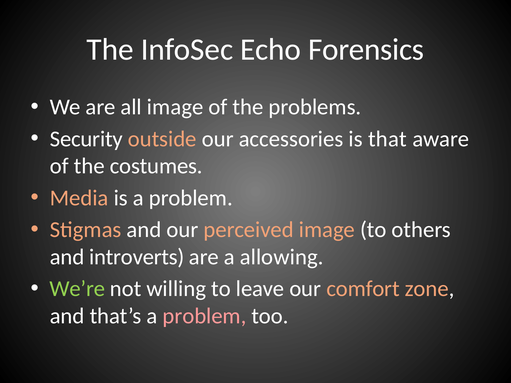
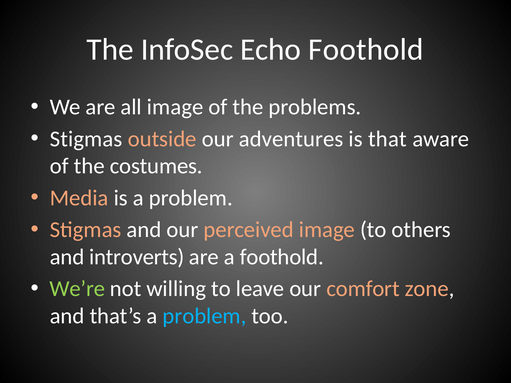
Echo Forensics: Forensics -> Foothold
Security at (86, 139): Security -> Stigmas
accessories: accessories -> adventures
a allowing: allowing -> foothold
problem at (205, 316) colour: pink -> light blue
